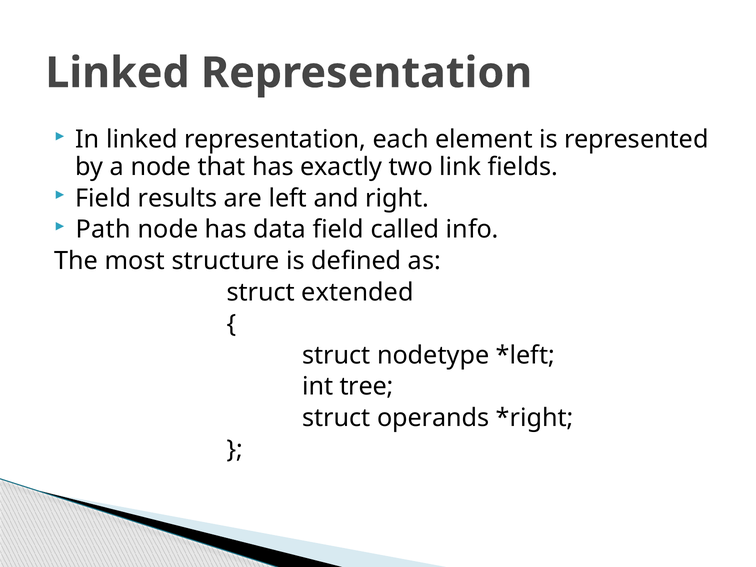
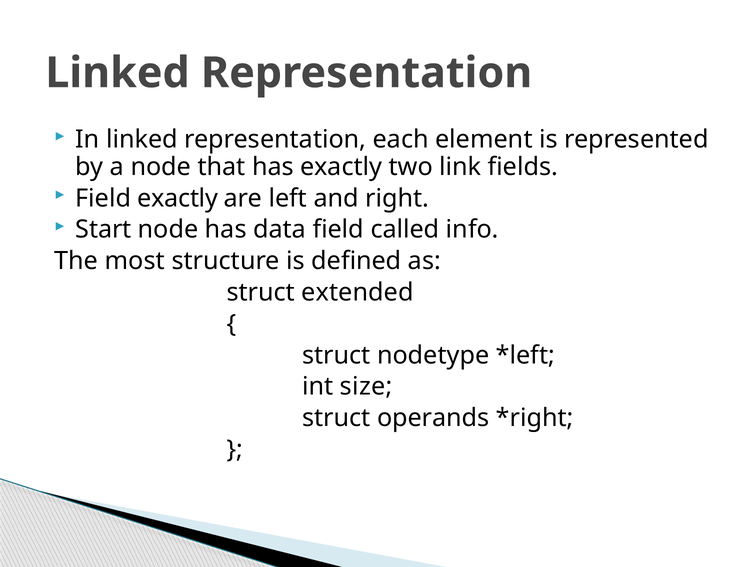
Field results: results -> exactly
Path: Path -> Start
tree: tree -> size
